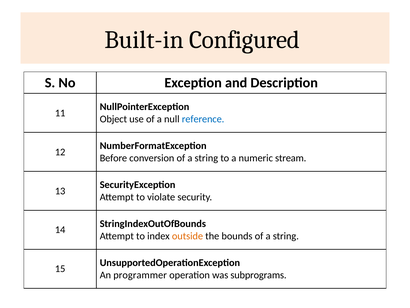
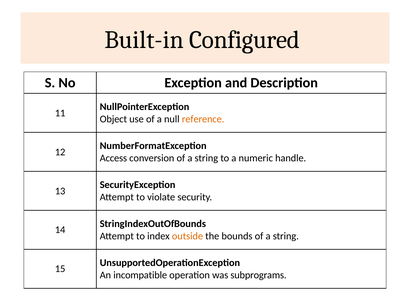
reference colour: blue -> orange
Before: Before -> Access
stream: stream -> handle
programmer: programmer -> incompatible
